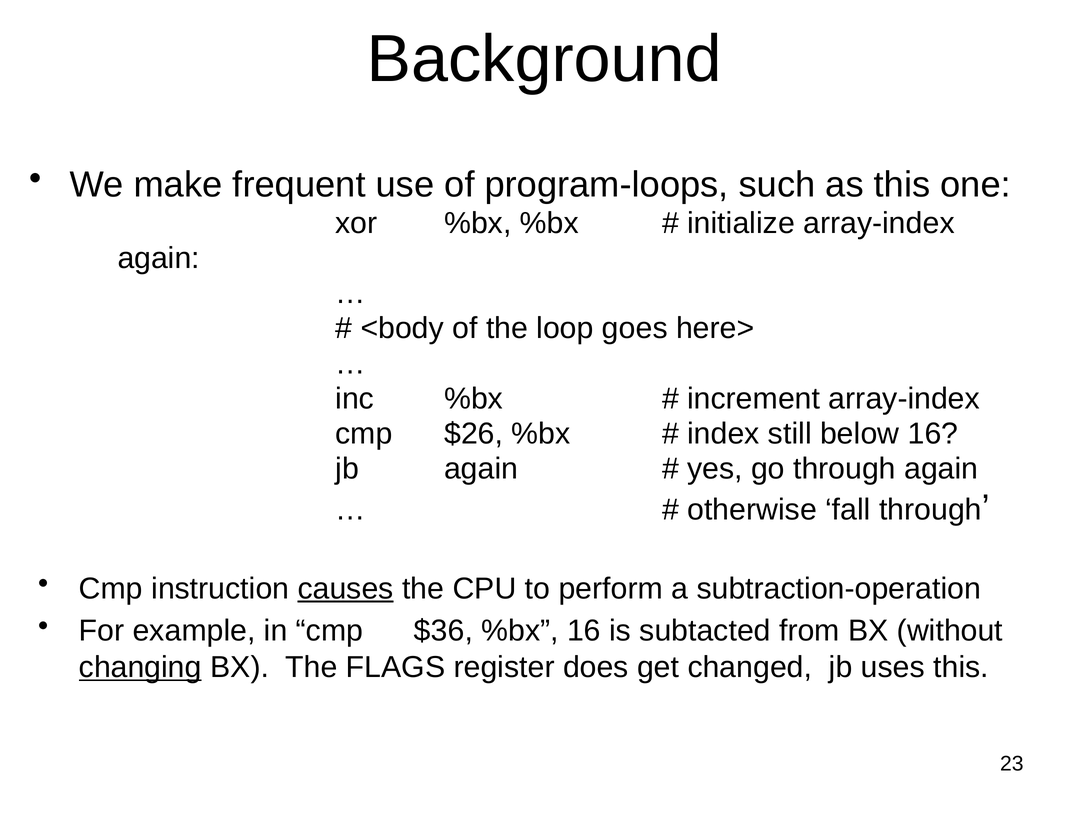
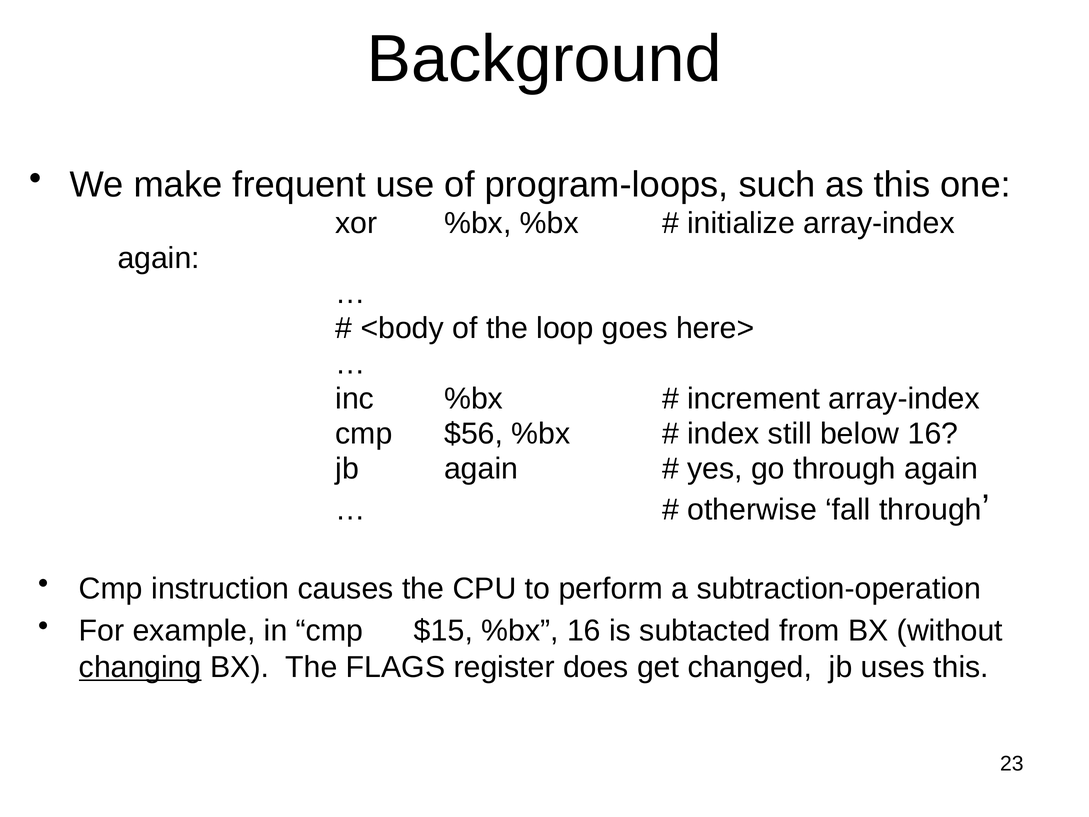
$26: $26 -> $56
causes underline: present -> none
$36: $36 -> $15
